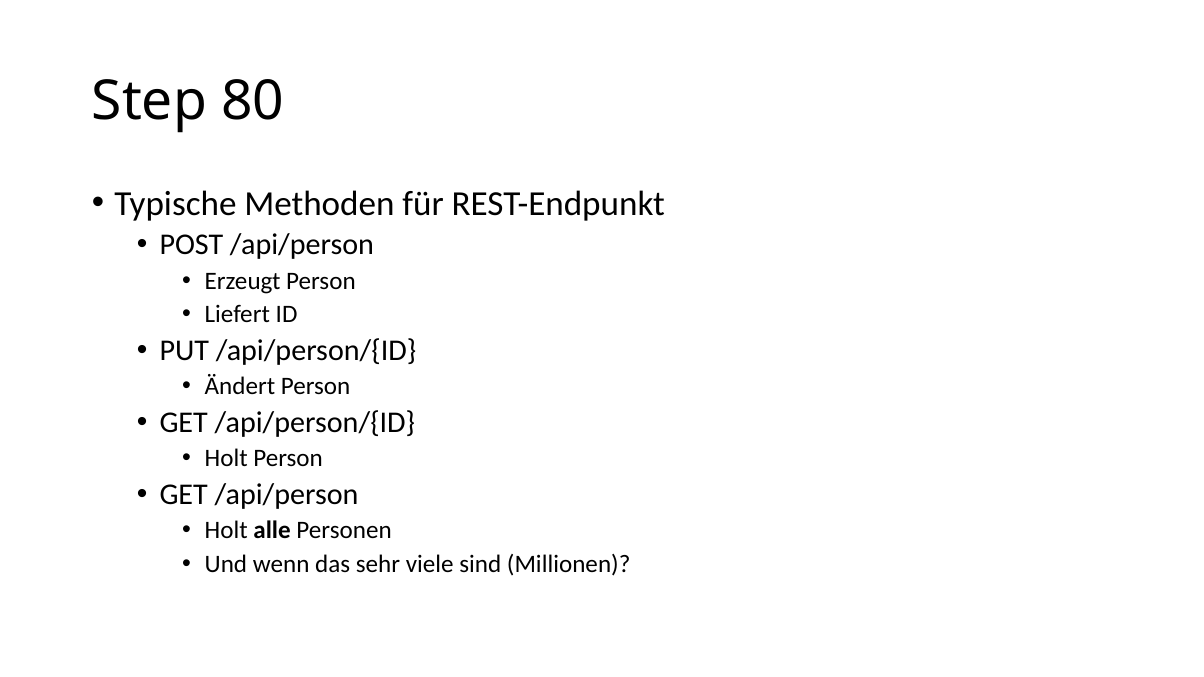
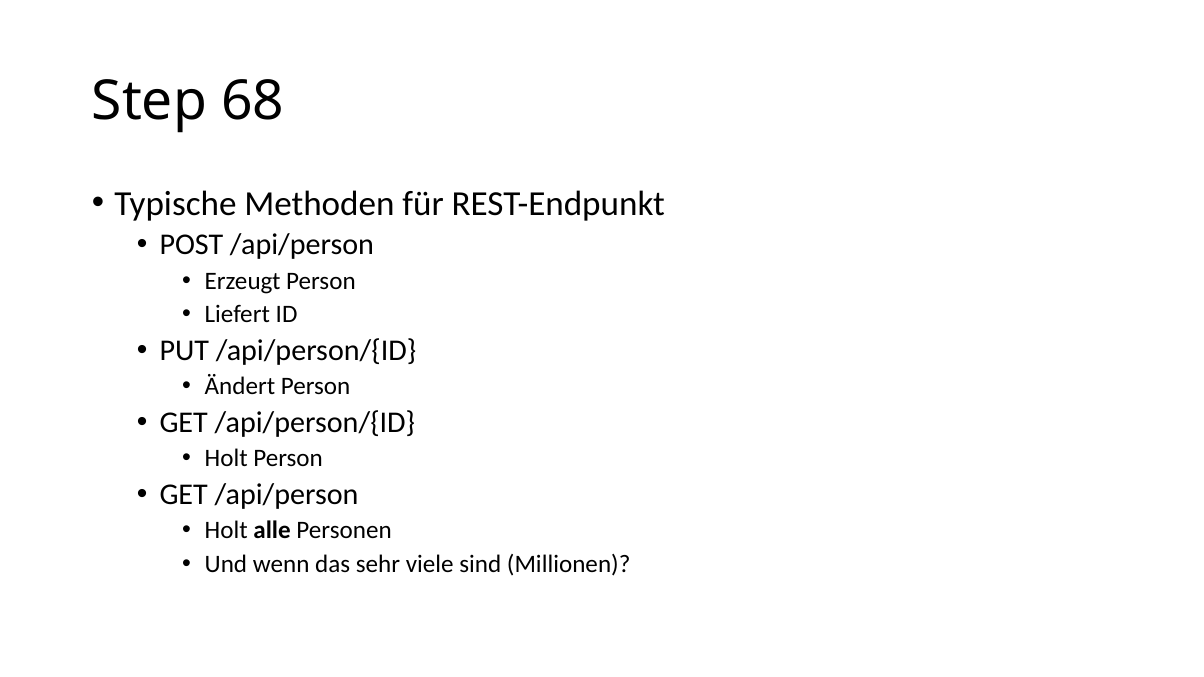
80: 80 -> 68
